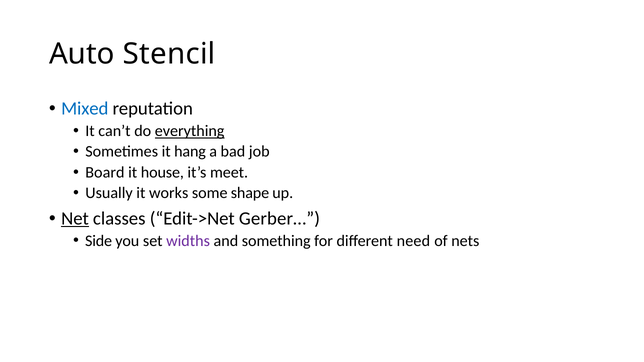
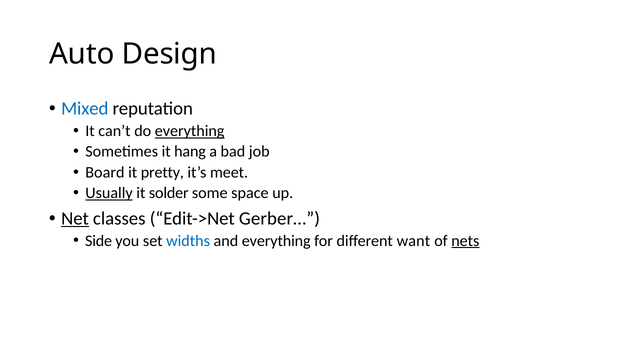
Stencil: Stencil -> Design
house: house -> pretty
Usually underline: none -> present
works: works -> solder
shape: shape -> space
widths colour: purple -> blue
and something: something -> everything
need: need -> want
nets underline: none -> present
